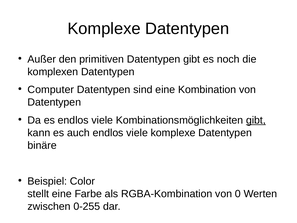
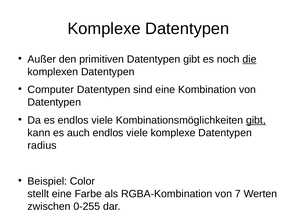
die underline: none -> present
binäre: binäre -> radius
0: 0 -> 7
